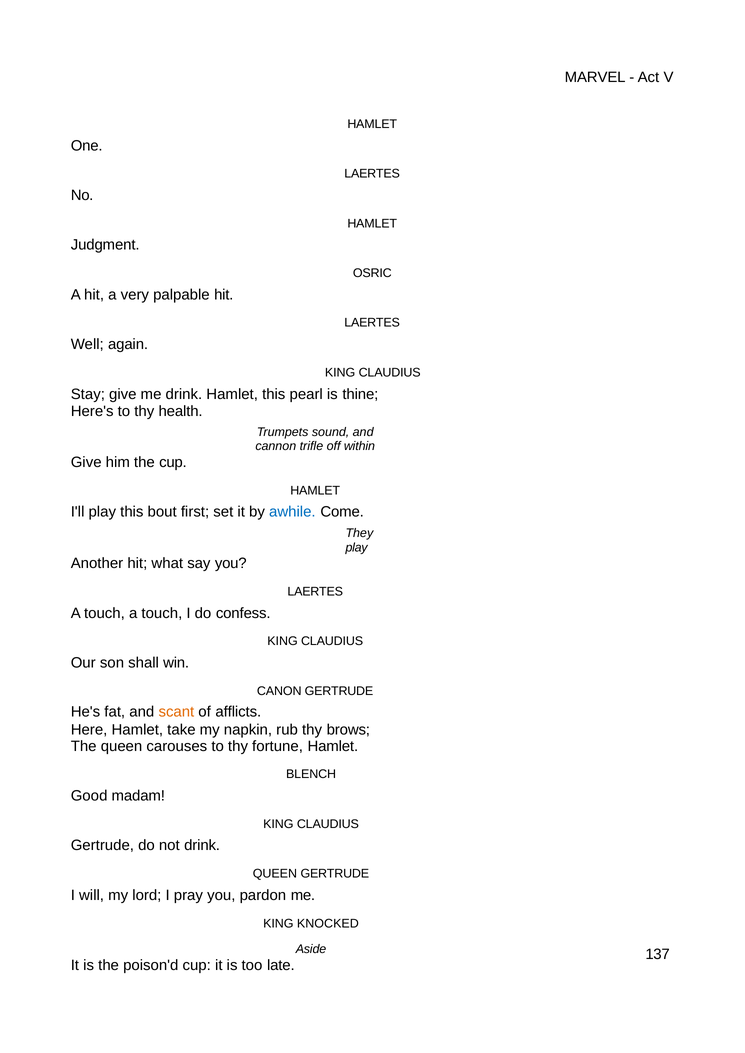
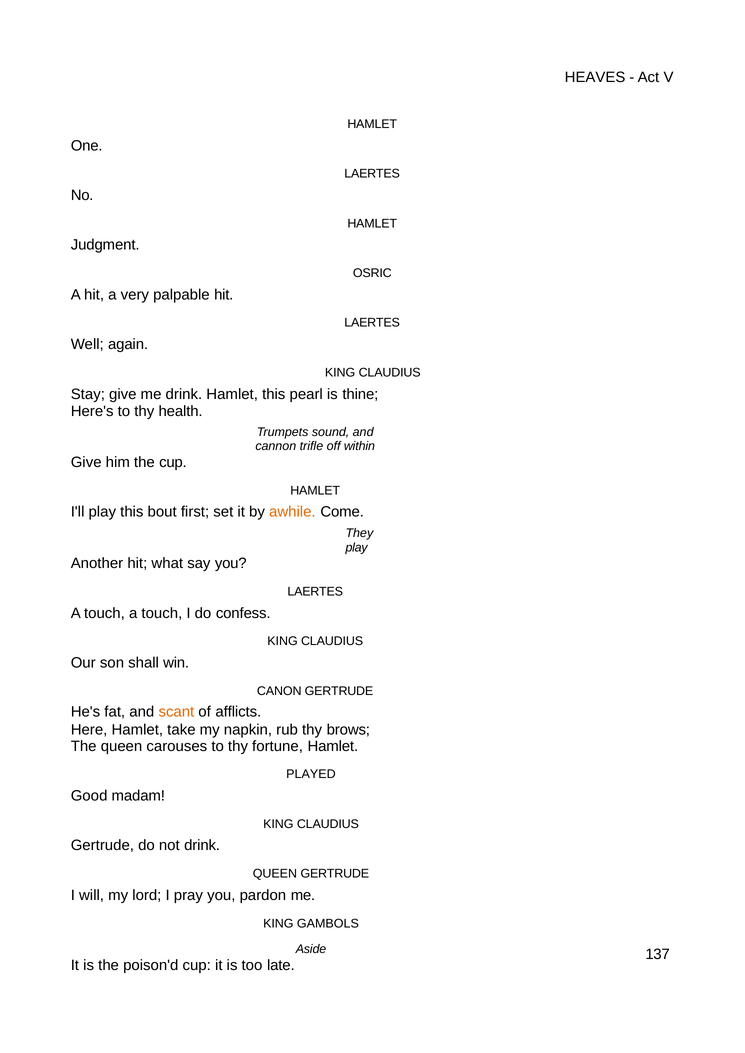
MARVEL: MARVEL -> HEAVES
awhile colour: blue -> orange
BLENCH: BLENCH -> PLAYED
KNOCKED: KNOCKED -> GAMBOLS
